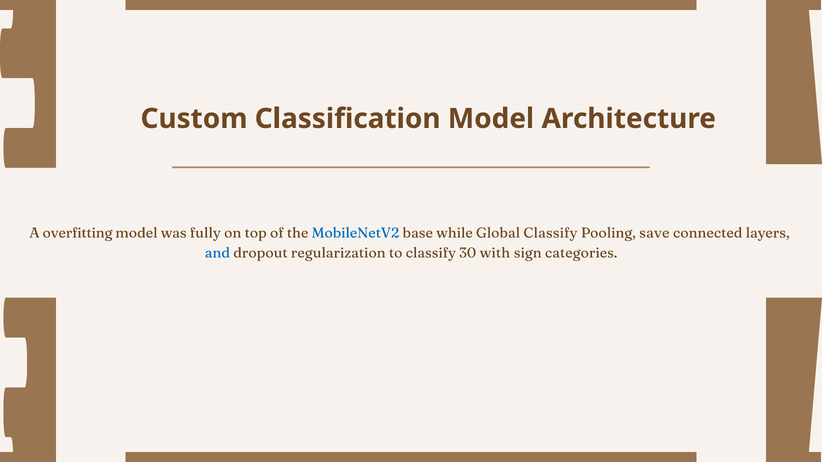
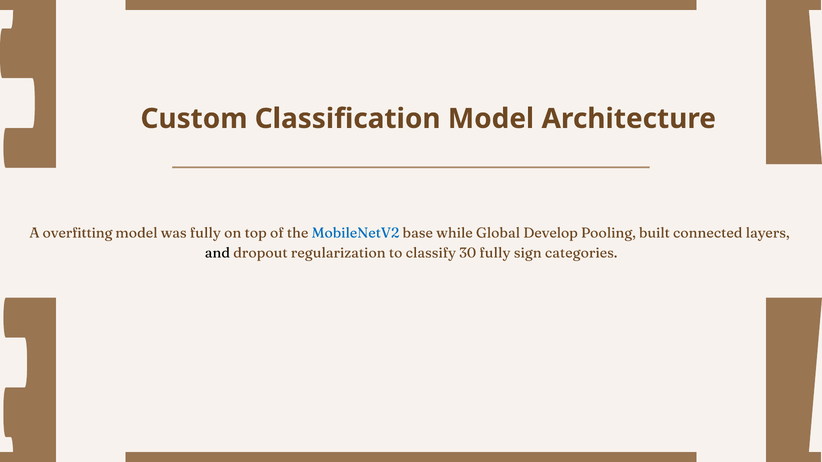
Global Classify: Classify -> Develop
save: save -> built
and colour: blue -> black
30 with: with -> fully
